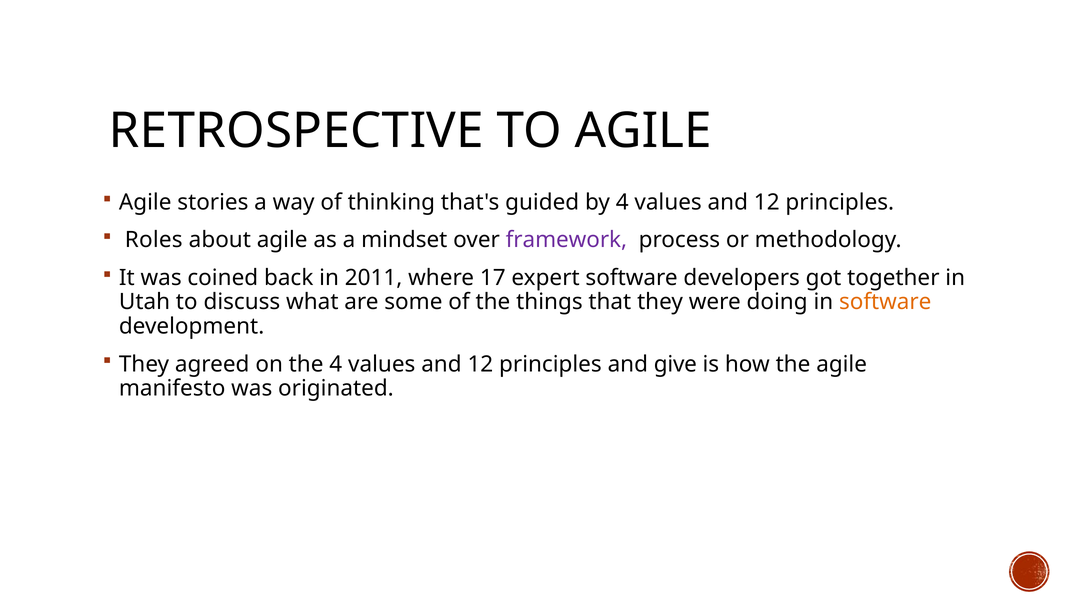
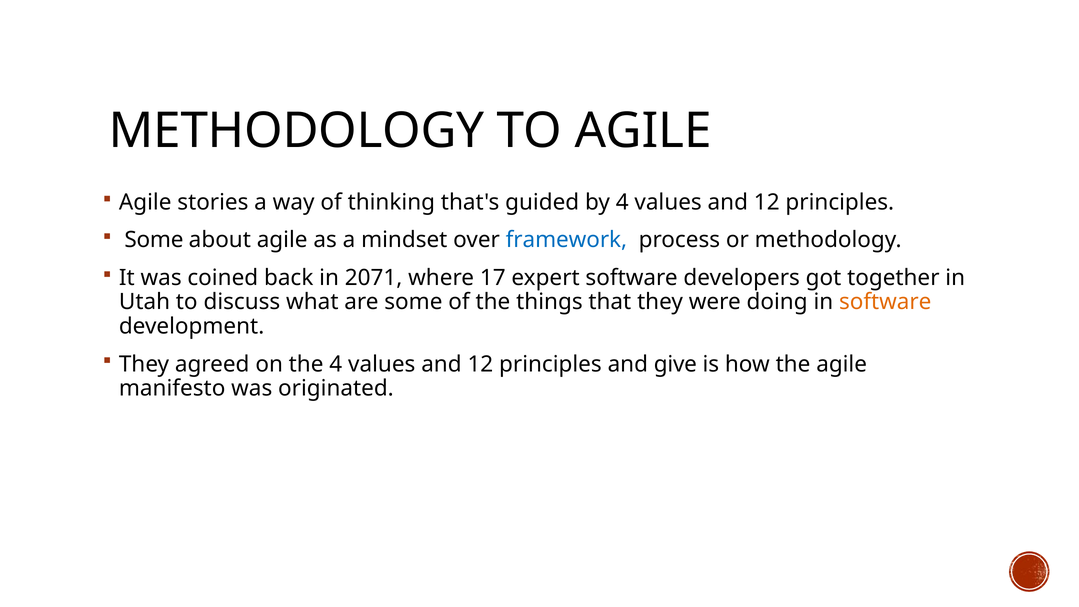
RETROSPECTIVE at (296, 131): RETROSPECTIVE -> METHODOLOGY
Roles at (154, 240): Roles -> Some
framework colour: purple -> blue
2011: 2011 -> 2071
